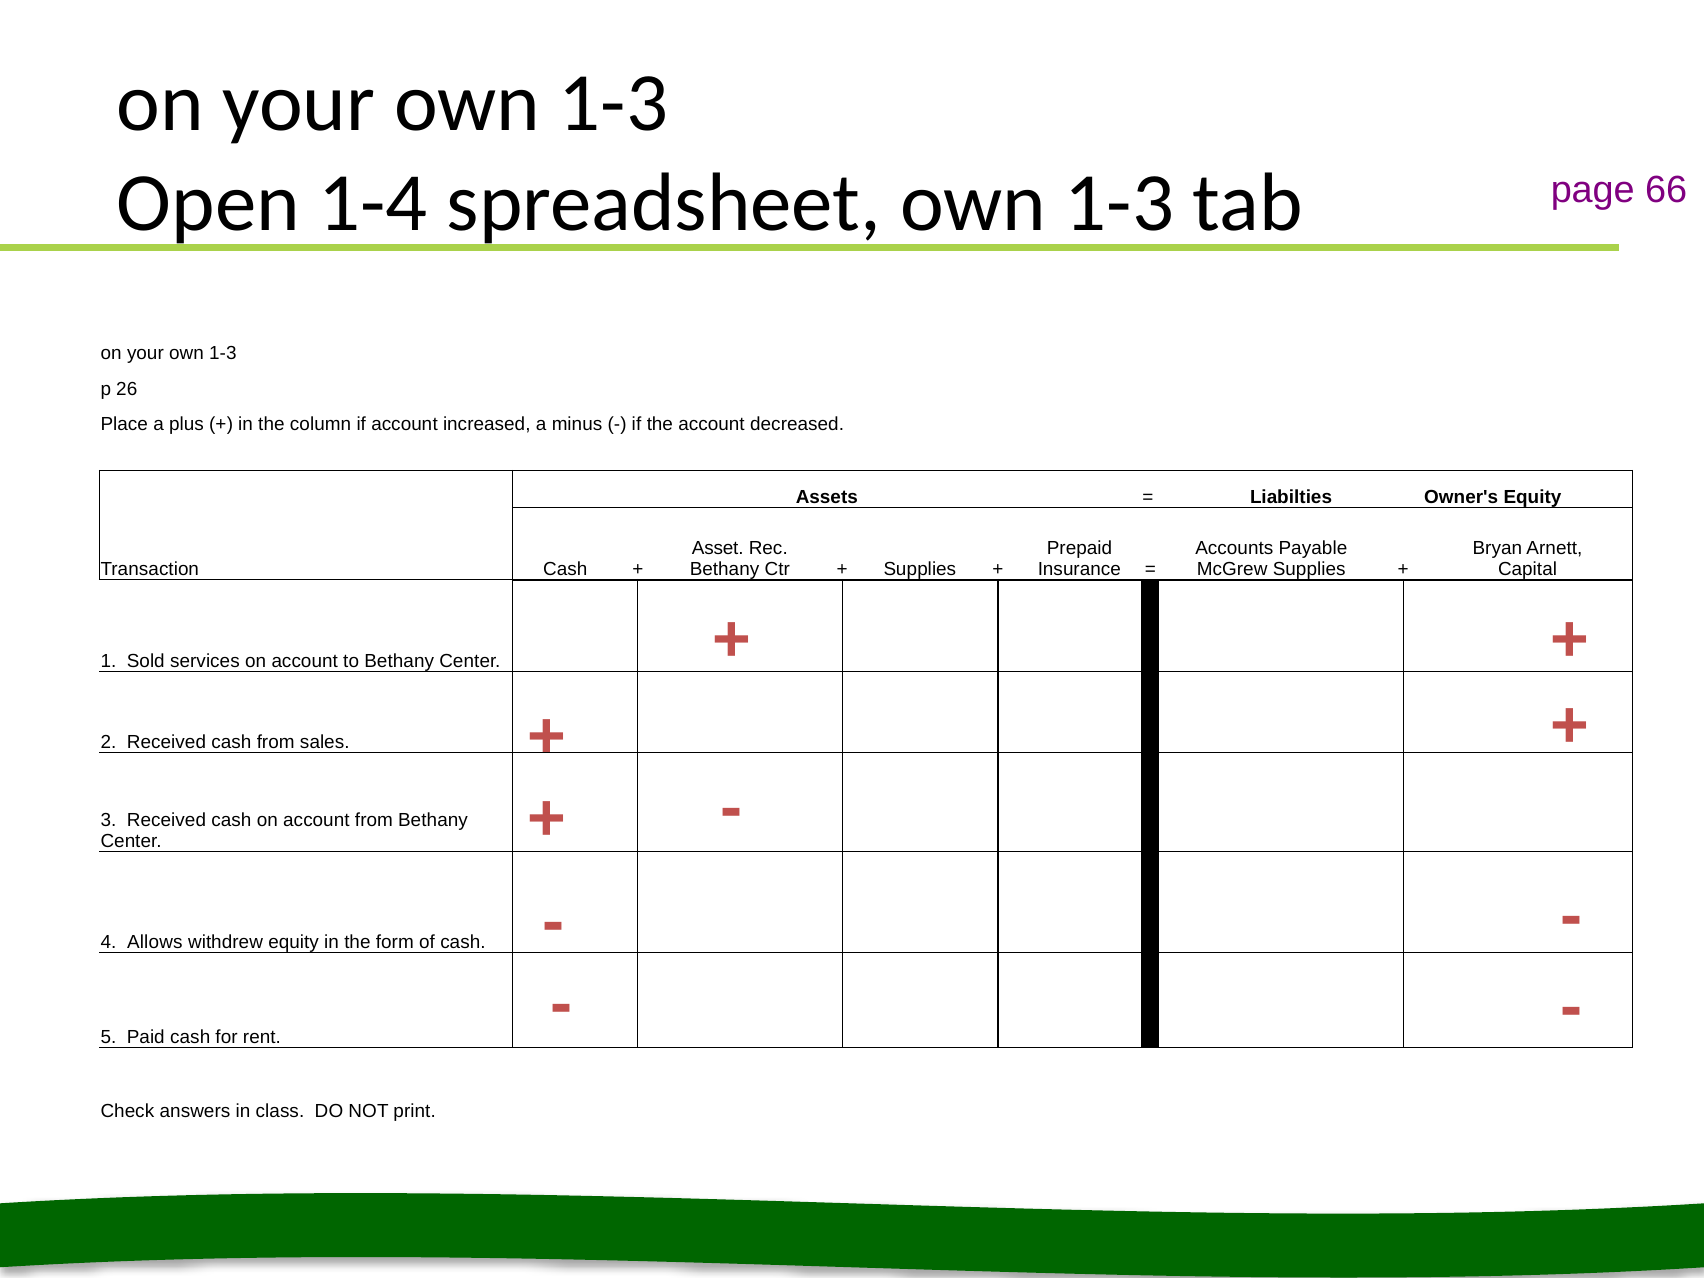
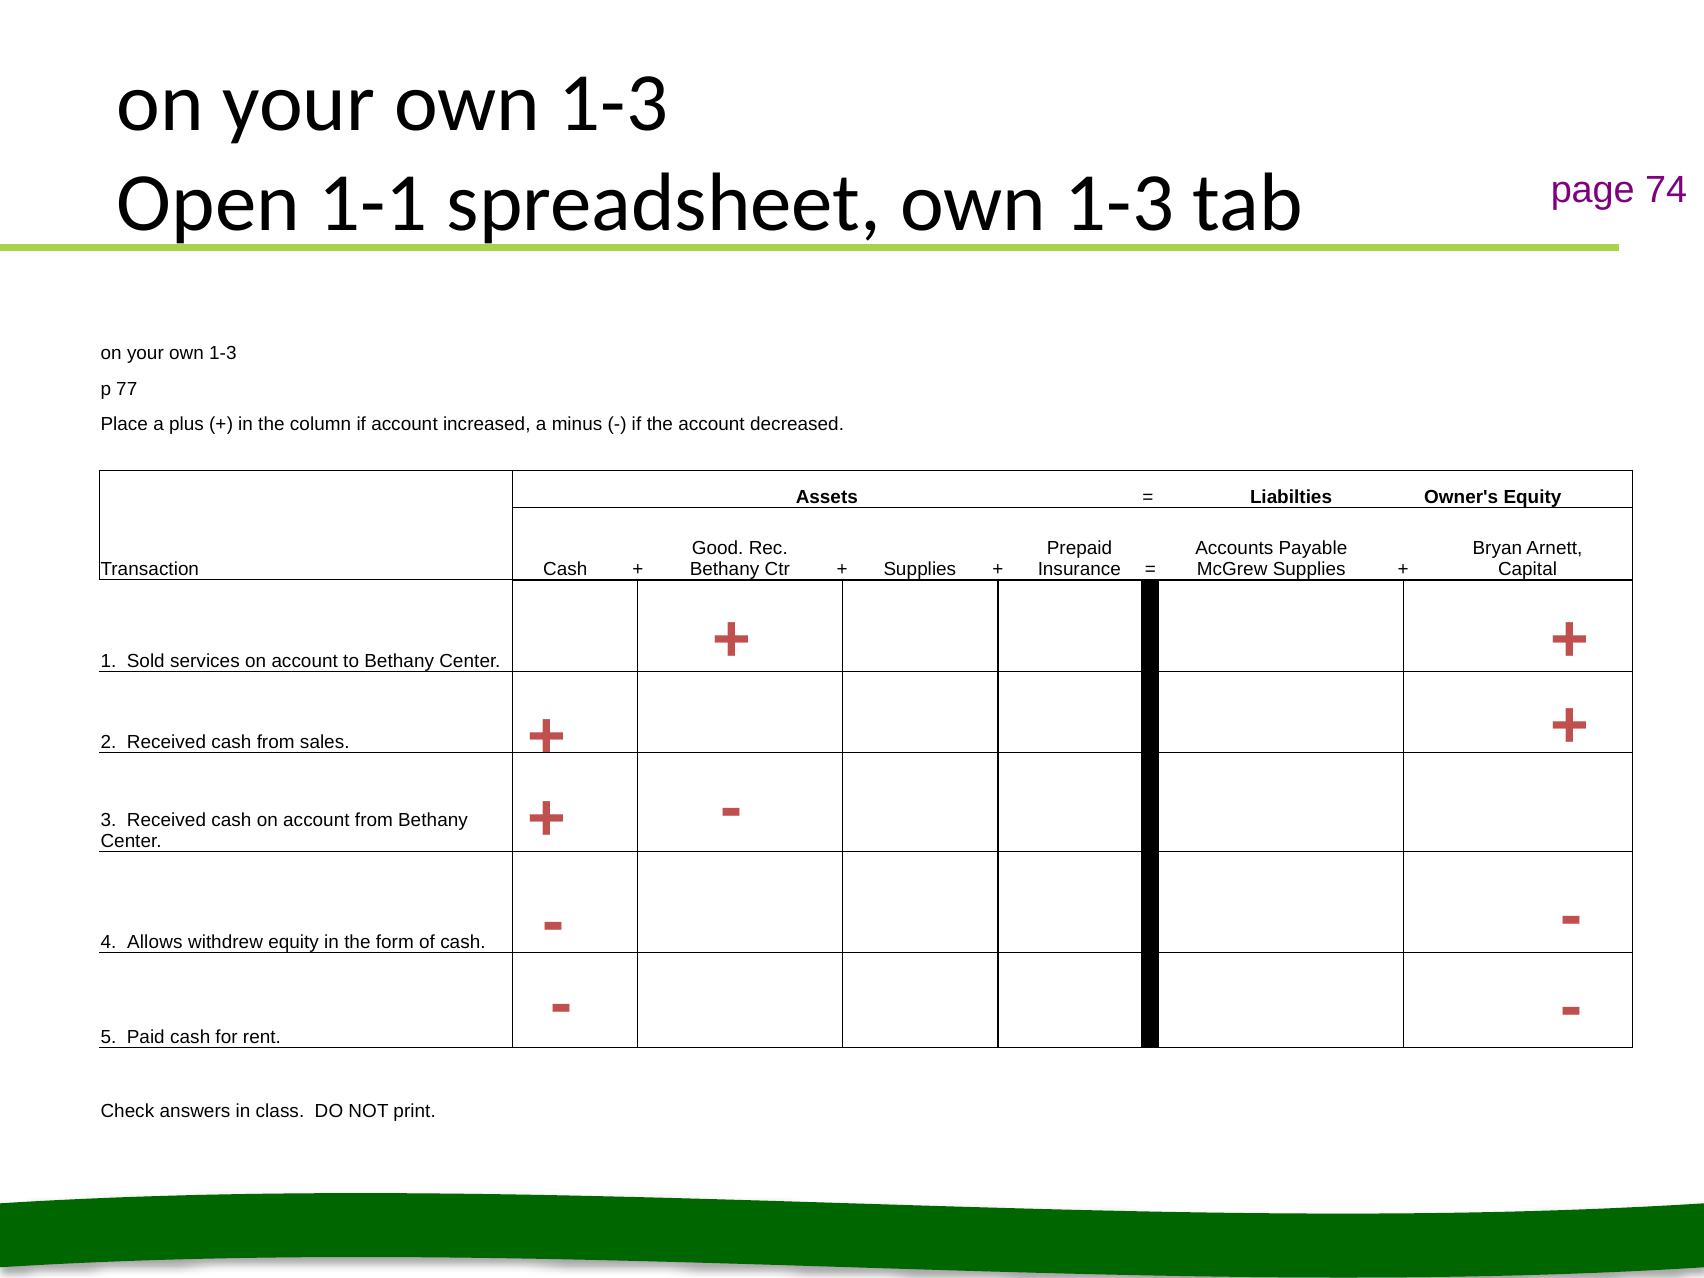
1-4: 1-4 -> 1-1
66: 66 -> 74
26: 26 -> 77
Asset: Asset -> Good
